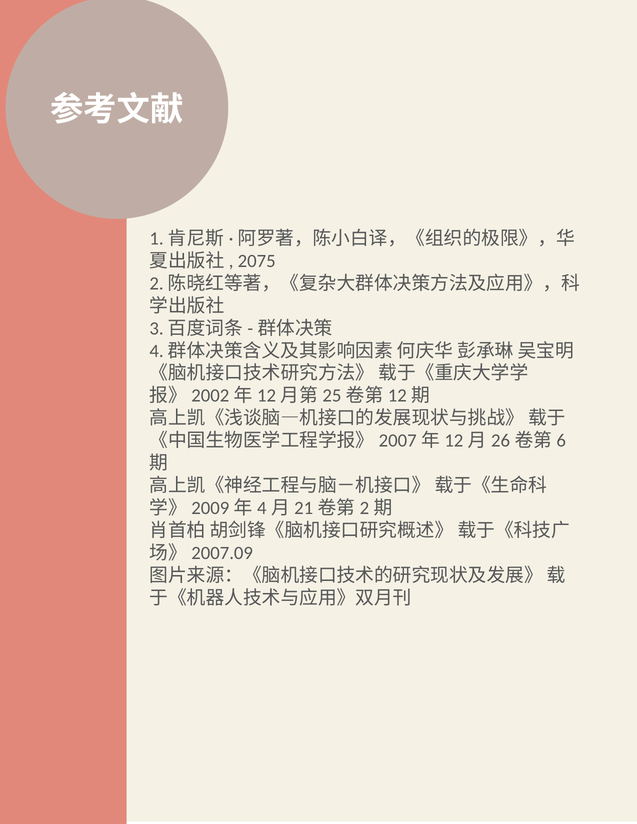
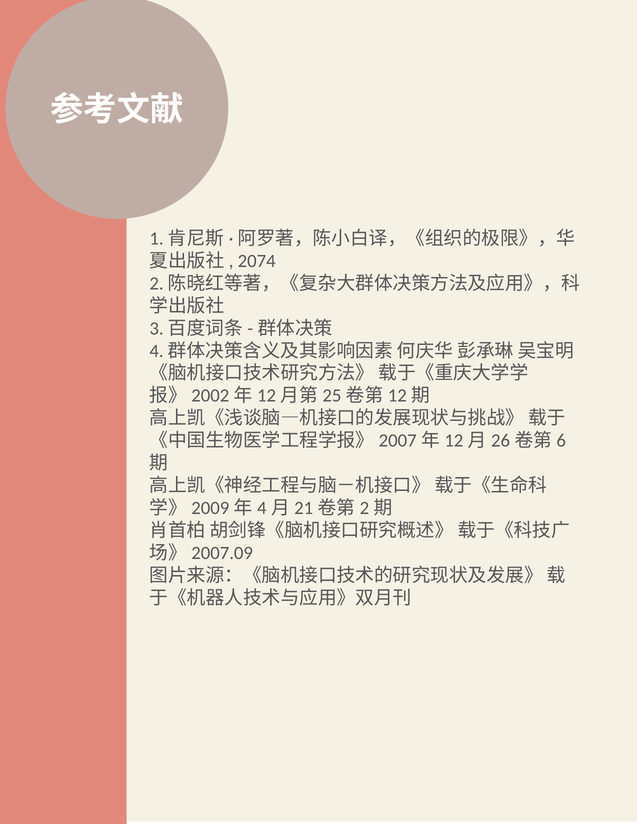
2075: 2075 -> 2074
